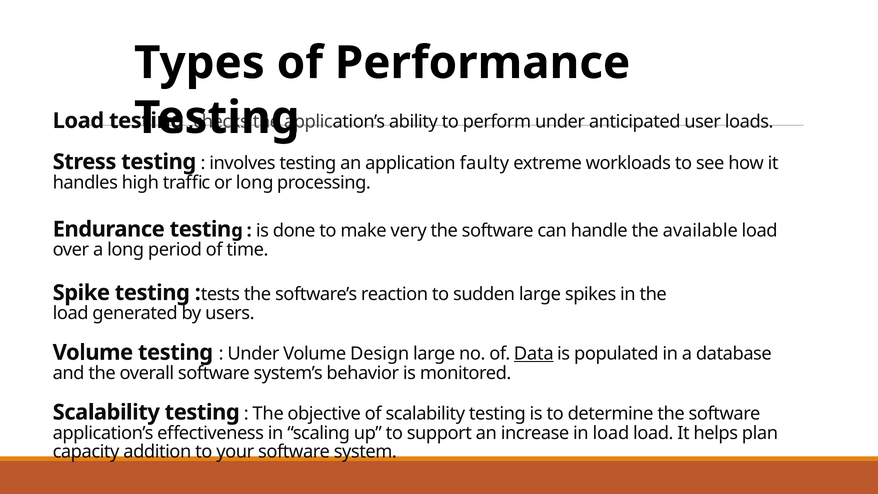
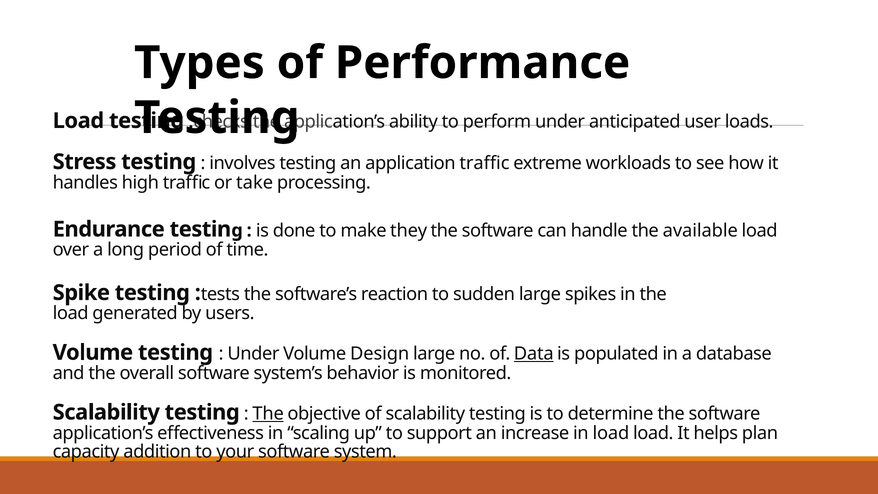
application faulty: faulty -> traffic
or long: long -> take
very: very -> they
The at (268, 413) underline: none -> present
